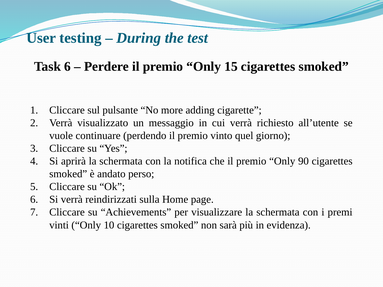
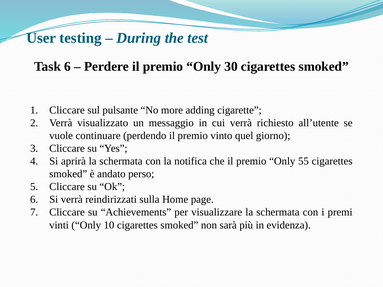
15: 15 -> 30
90: 90 -> 55
